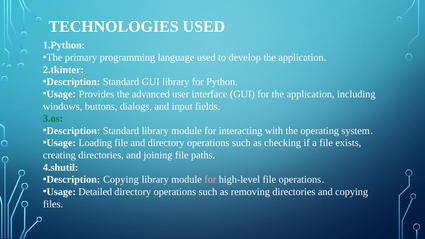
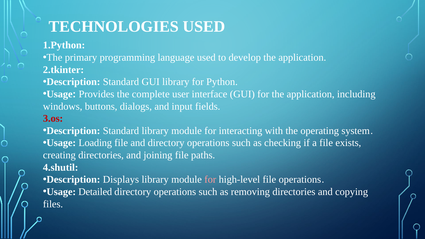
advanced: advanced -> complete
3.os colour: green -> red
Description Copying: Copying -> Displays
